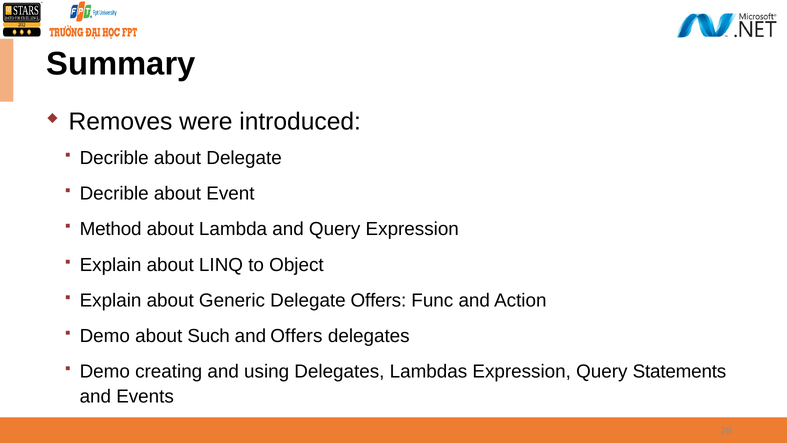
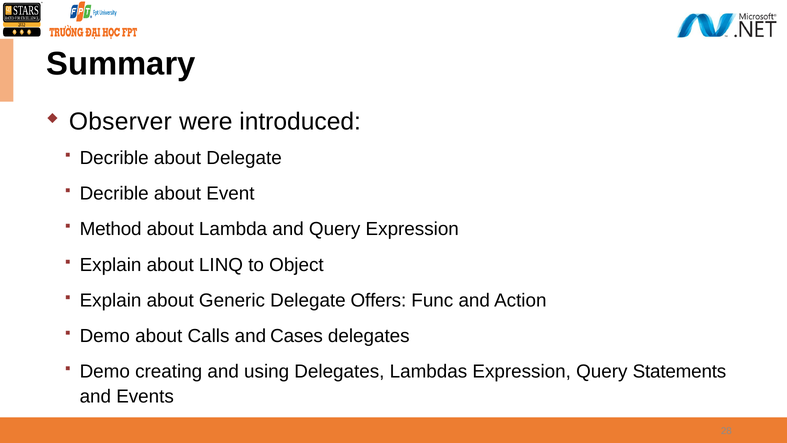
Removes: Removes -> Observer
Such: Such -> Calls
and Offers: Offers -> Cases
